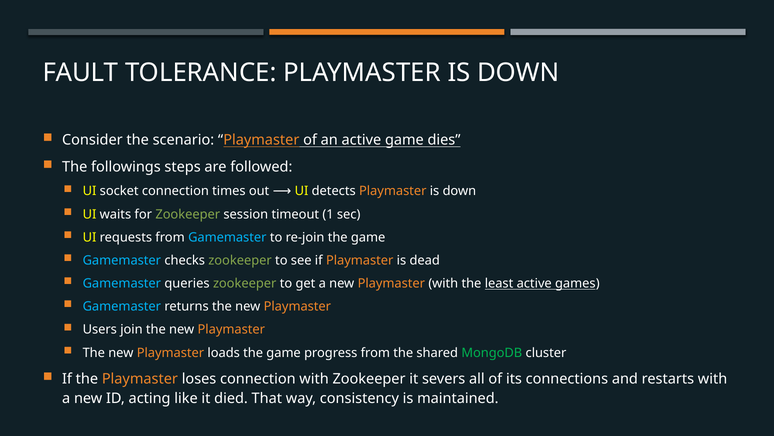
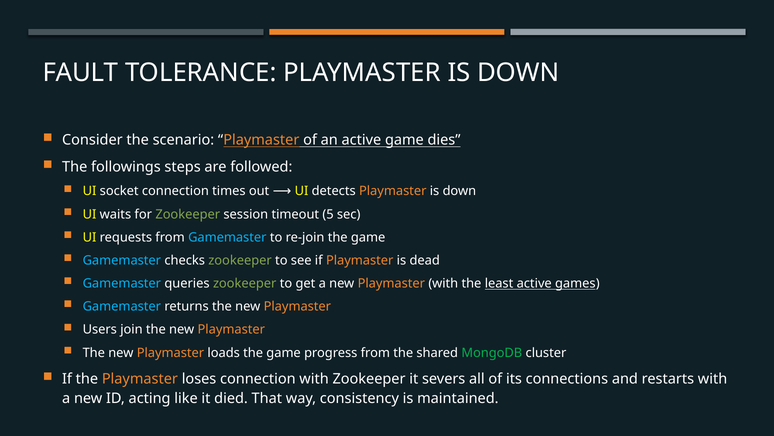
1: 1 -> 5
